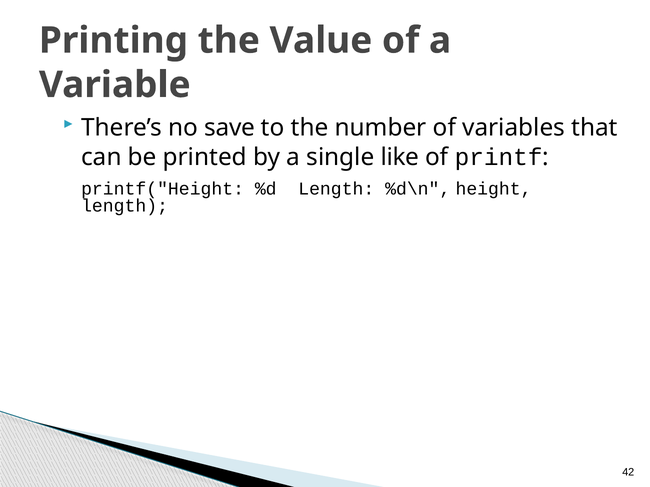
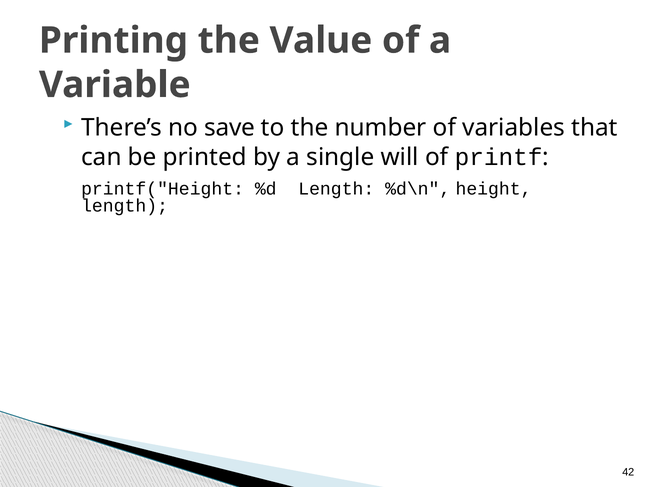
like: like -> will
